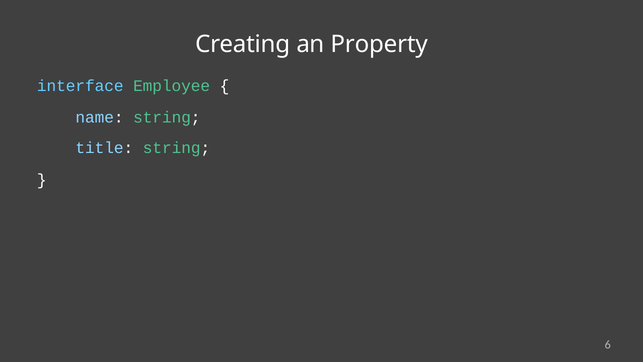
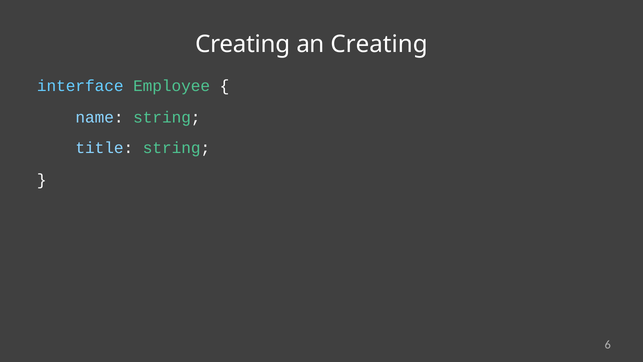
an Property: Property -> Creating
